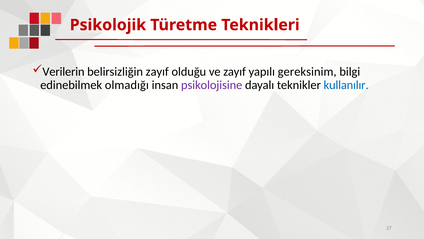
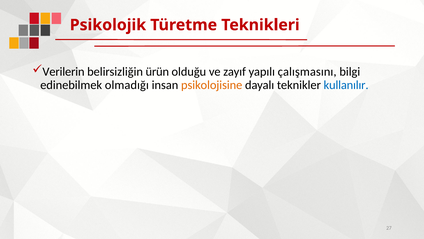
belirsizliğin zayıf: zayıf -> ürün
gereksinim: gereksinim -> çalışmasını
psikolojisine colour: purple -> orange
